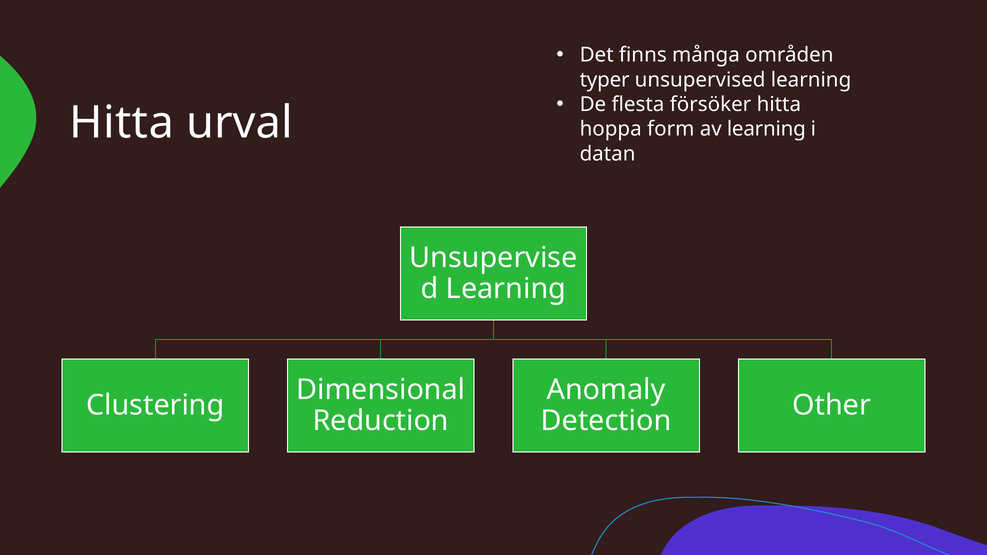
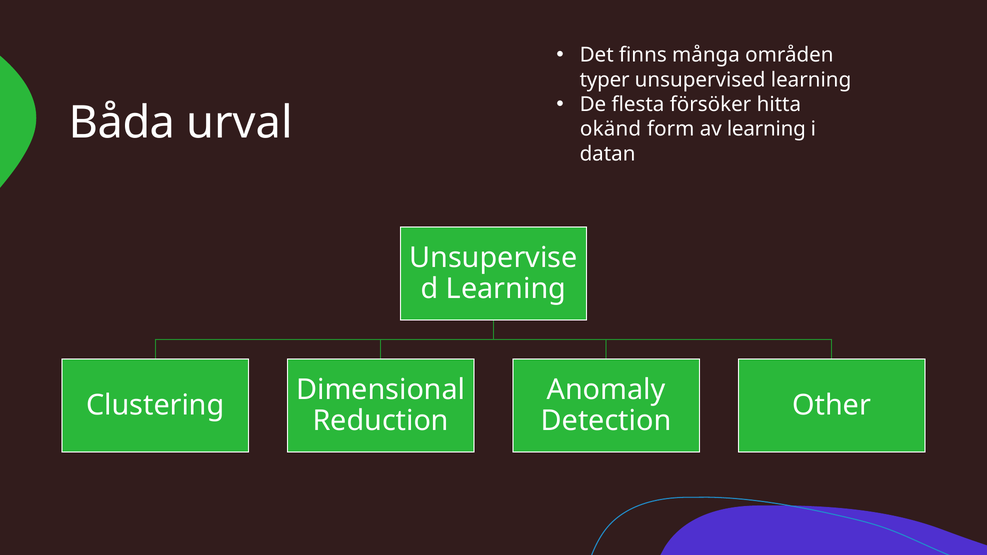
Hitta at (122, 123): Hitta -> Båda
hoppa: hoppa -> okänd
